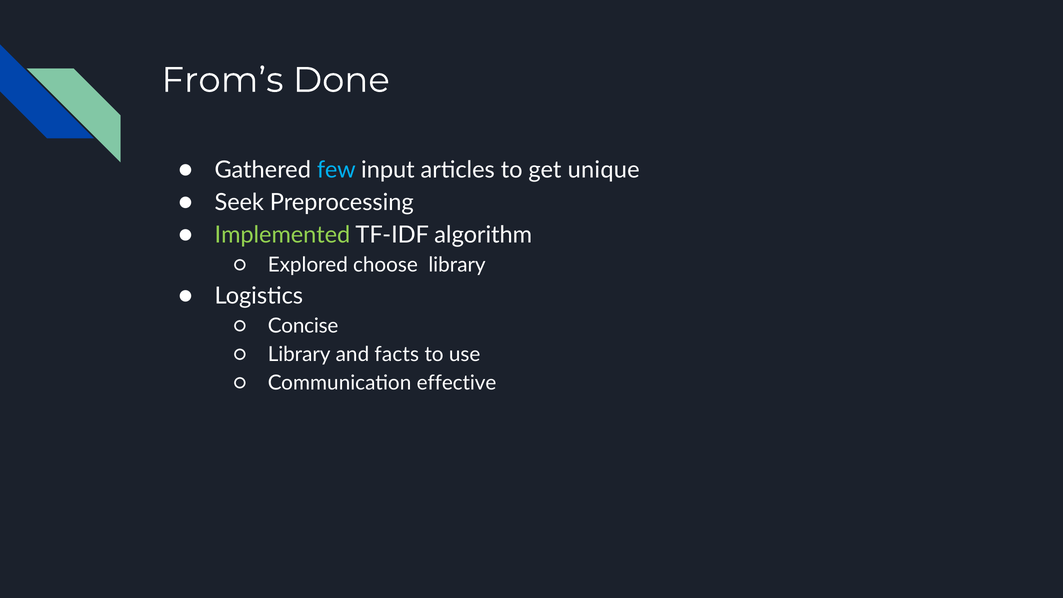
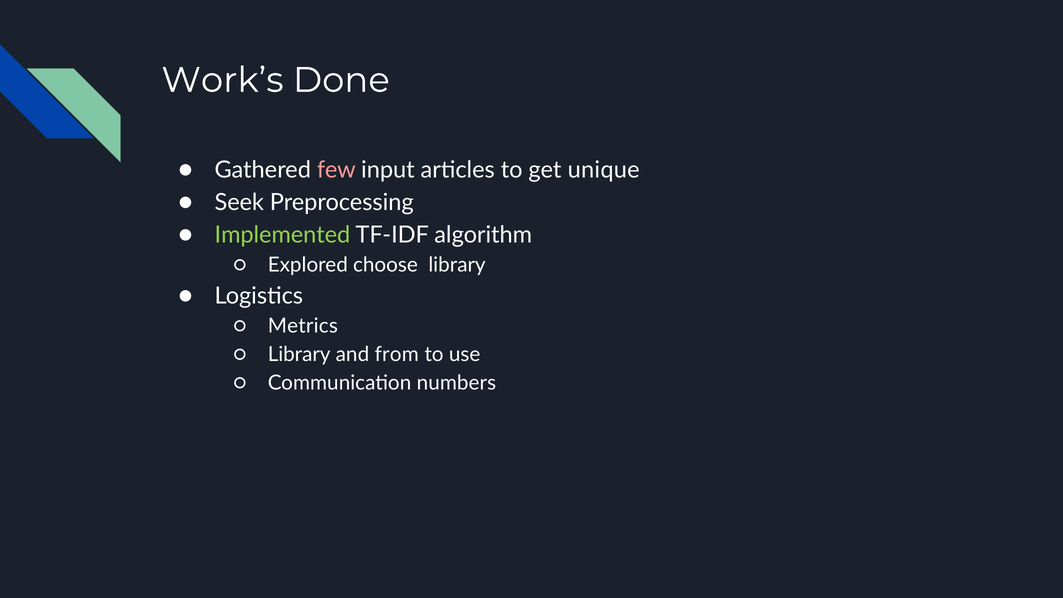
From’s: From’s -> Work’s
few colour: light blue -> pink
Concise: Concise -> Metrics
facts: facts -> from
effective: effective -> numbers
